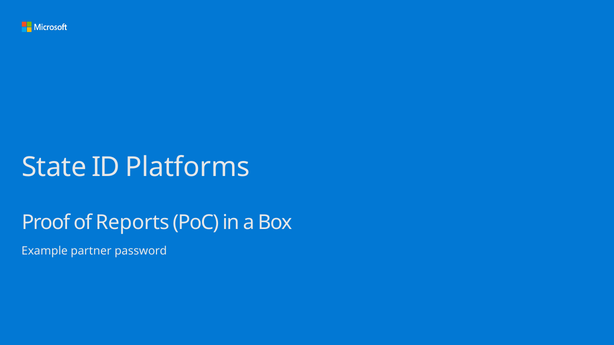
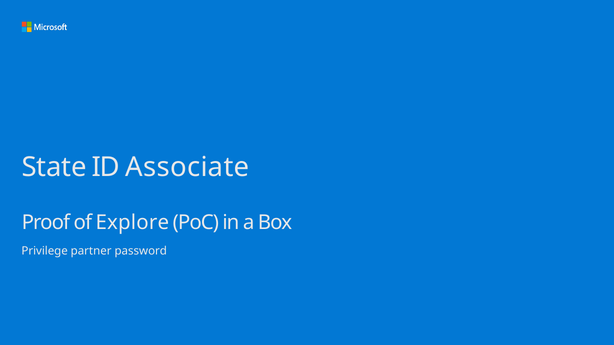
Platforms: Platforms -> Associate
Reports: Reports -> Explore
Example: Example -> Privilege
